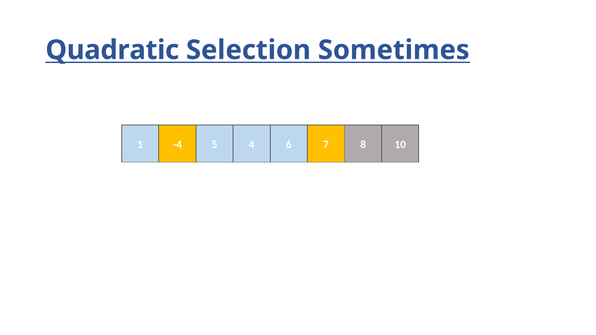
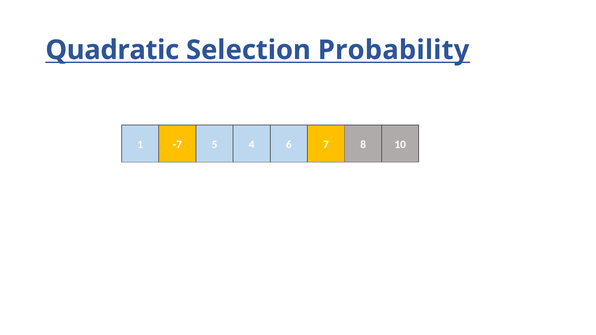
Sometimes: Sometimes -> Probability
-4: -4 -> -7
